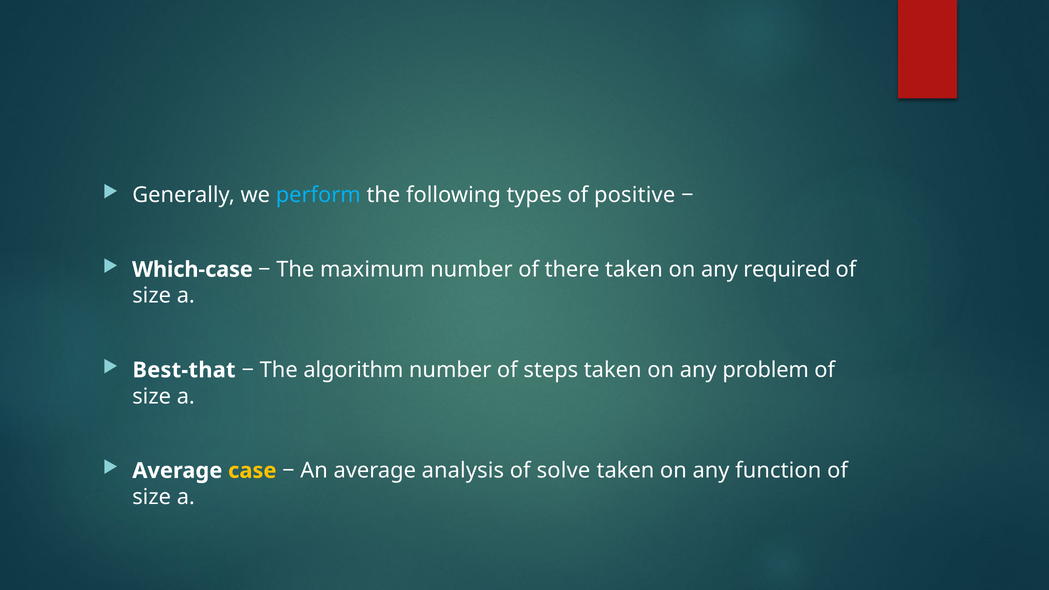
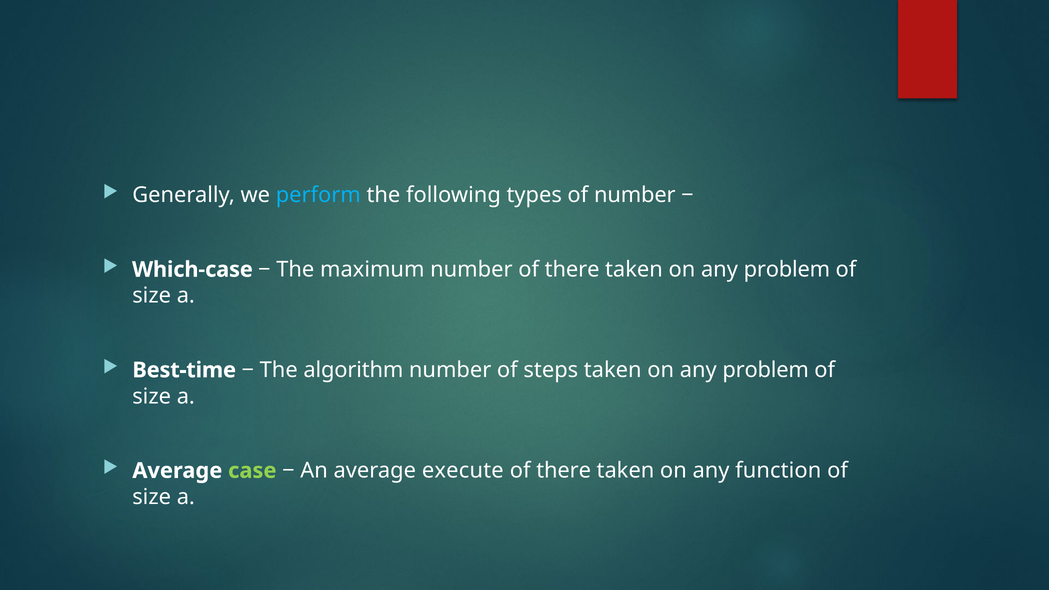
of positive: positive -> number
required at (787, 270): required -> problem
Best-that: Best-that -> Best-time
case colour: yellow -> light green
analysis: analysis -> execute
solve at (563, 471): solve -> there
